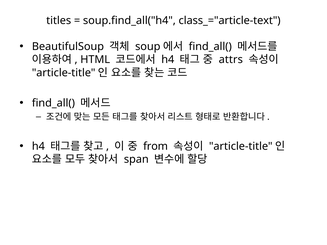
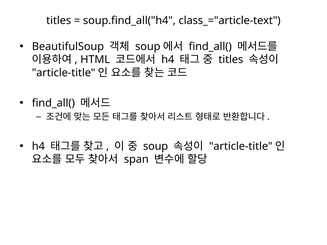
attrs at (231, 60): attrs -> titles
from at (156, 146): from -> soup
